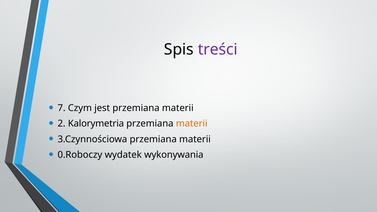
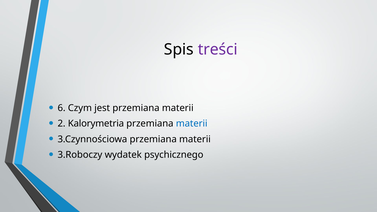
7: 7 -> 6
materii at (192, 124) colour: orange -> blue
0.Roboczy: 0.Roboczy -> 3.Roboczy
wykonywania: wykonywania -> psychicznego
